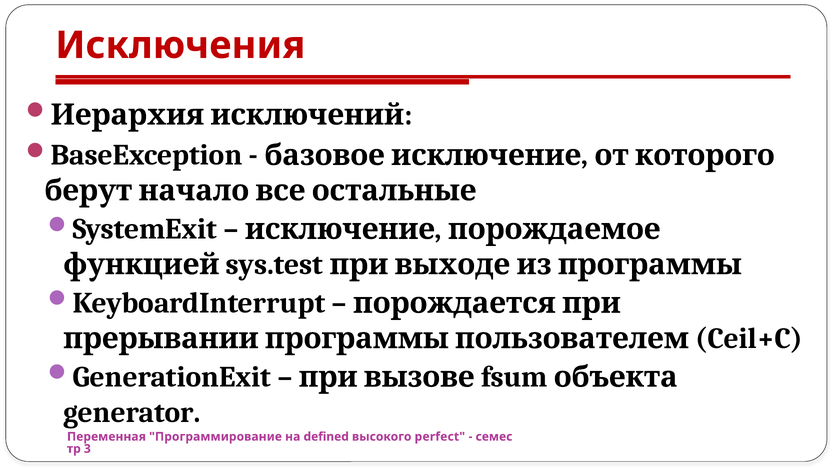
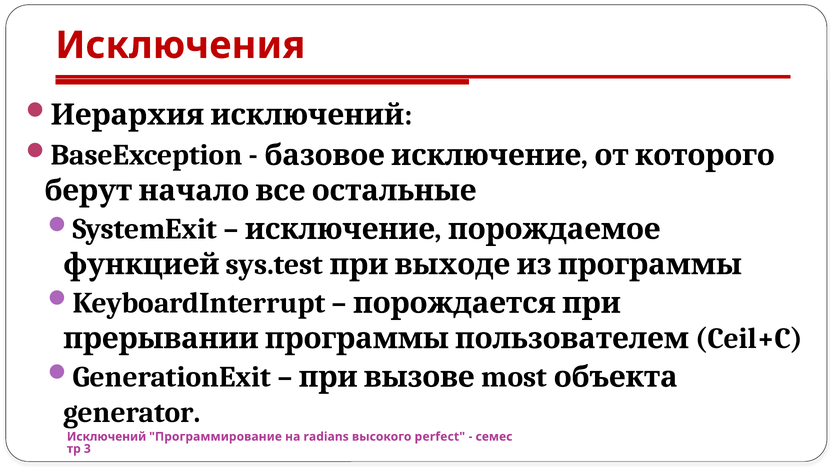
fsum: fsum -> most
Переменная: Переменная -> Исключений
defined: defined -> radians
